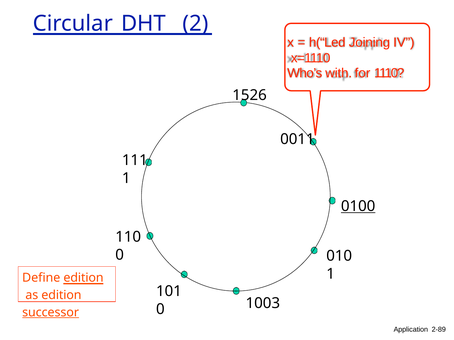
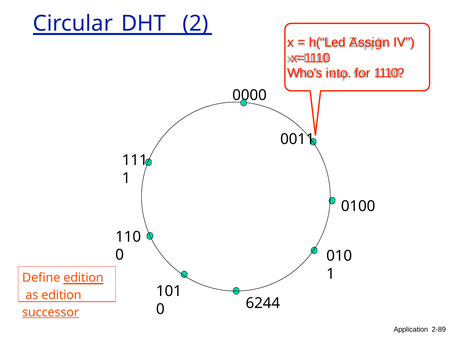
Joining: Joining -> Assign
with: with -> into
1526: 1526 -> 0000
0100 underline: present -> none
1003: 1003 -> 6244
